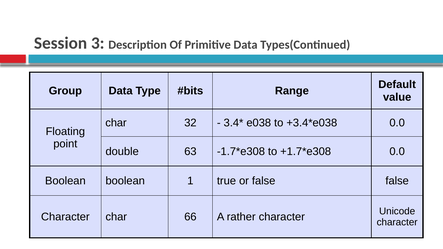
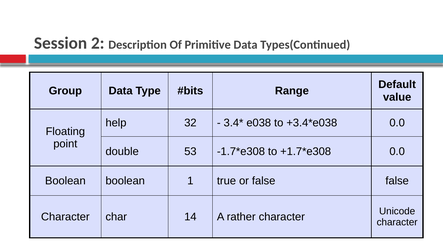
3: 3 -> 2
char at (116, 123): char -> help
63: 63 -> 53
66: 66 -> 14
